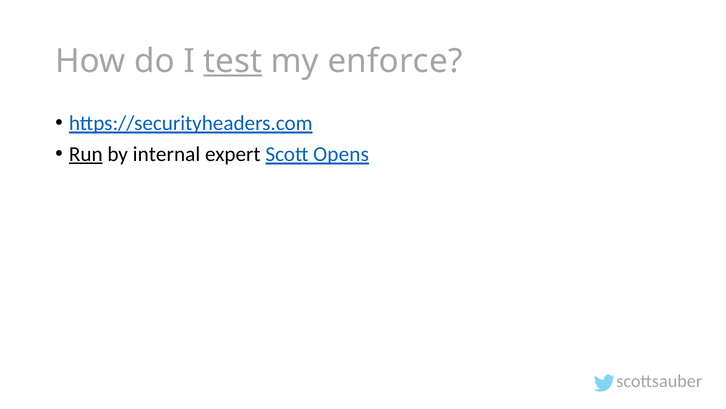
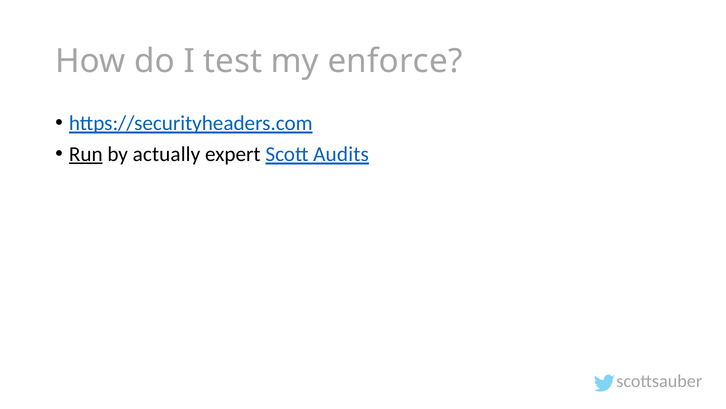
test underline: present -> none
internal: internal -> actually
Opens: Opens -> Audits
